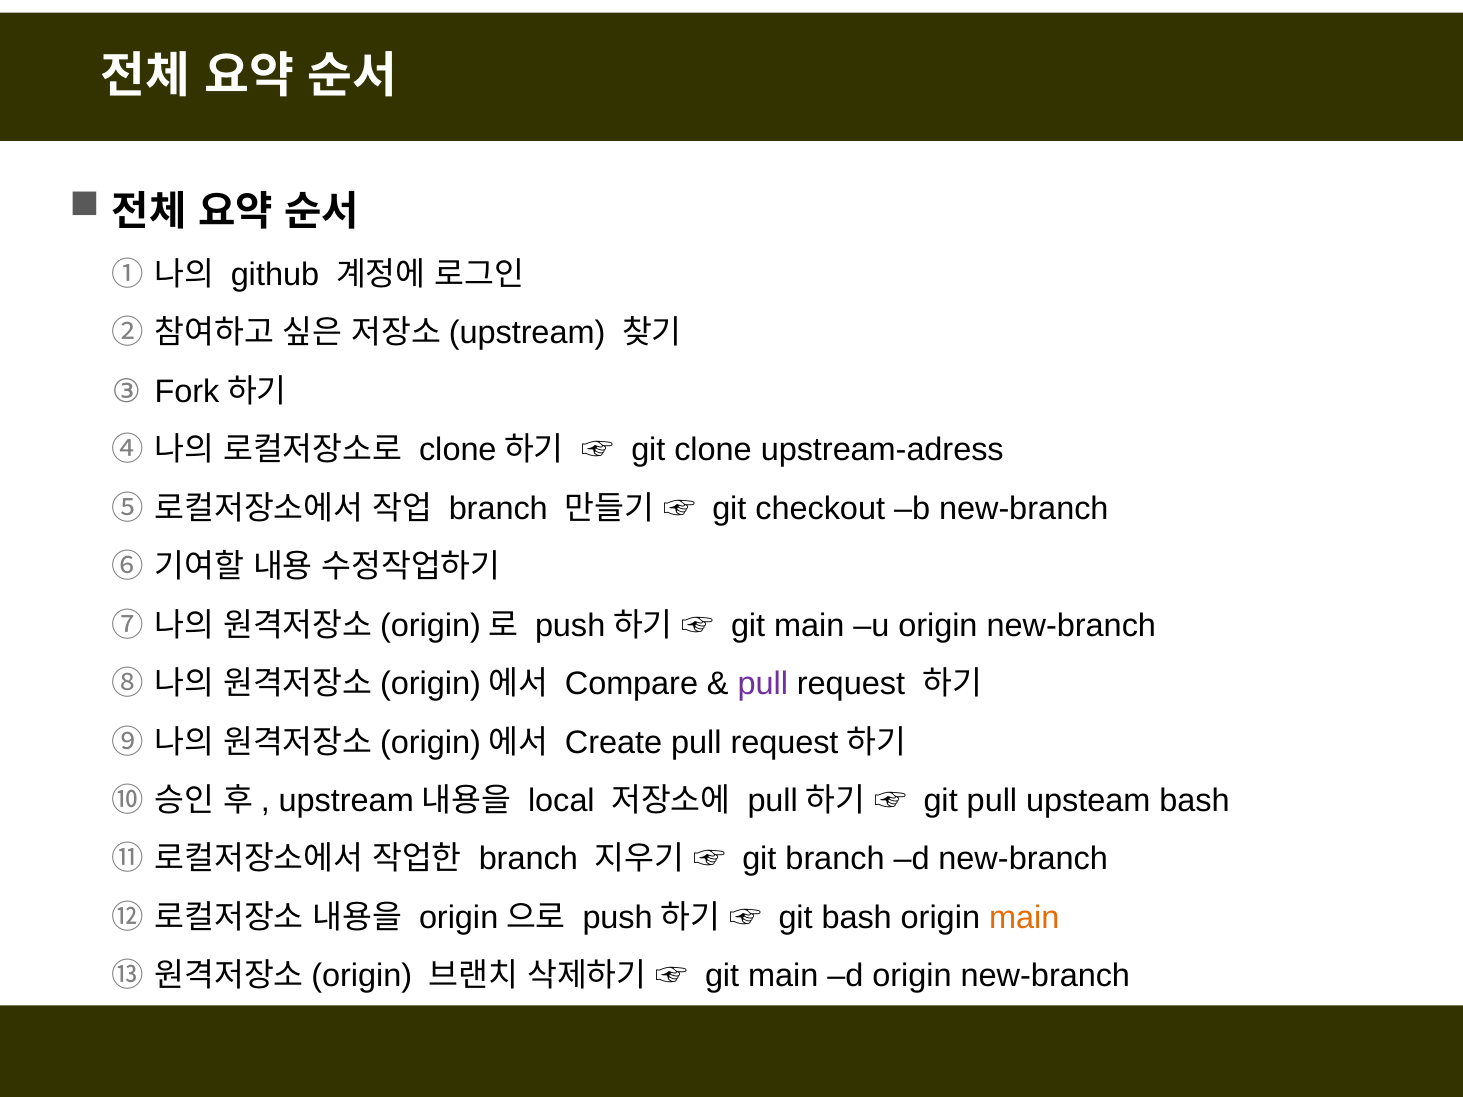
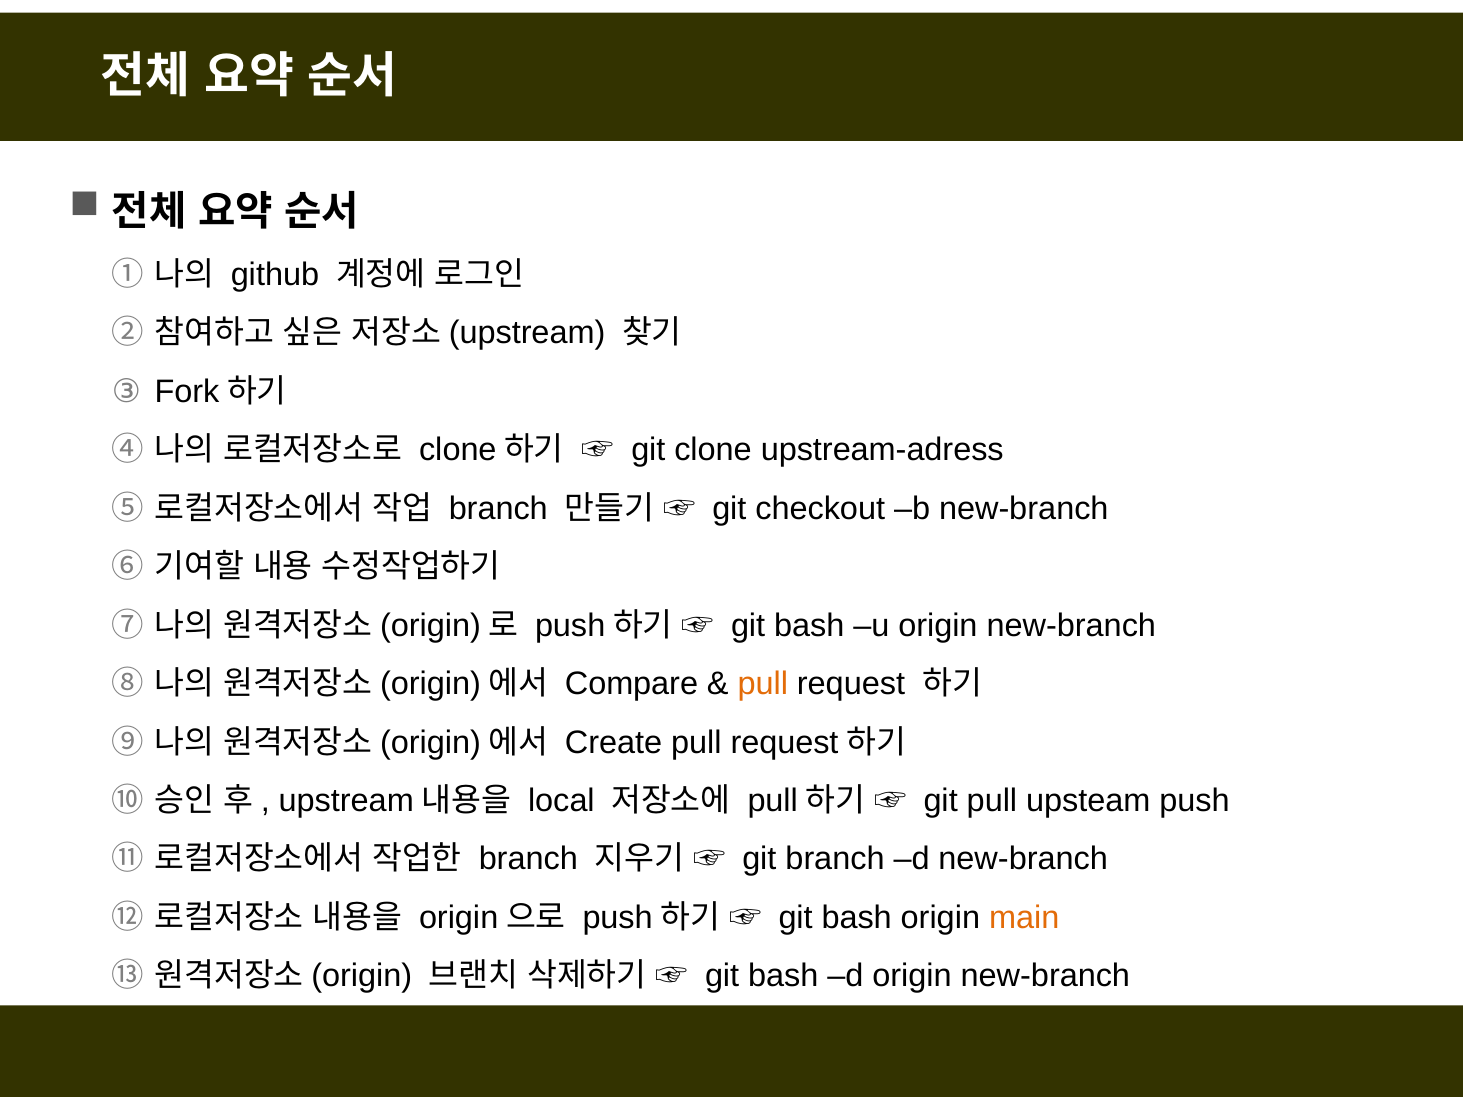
main at (809, 626): main -> bash
pull at (763, 684) colour: purple -> orange
upsteam bash: bash -> push
main at (783, 976): main -> bash
